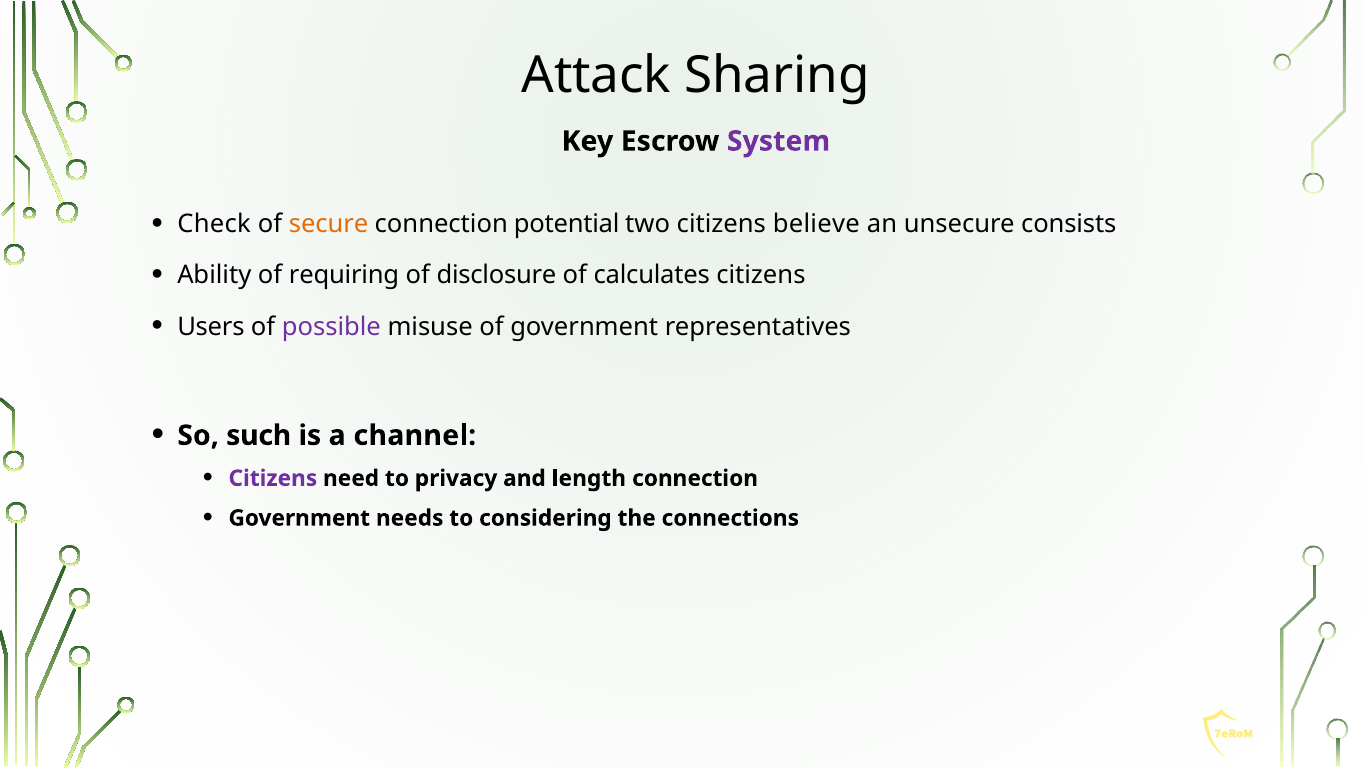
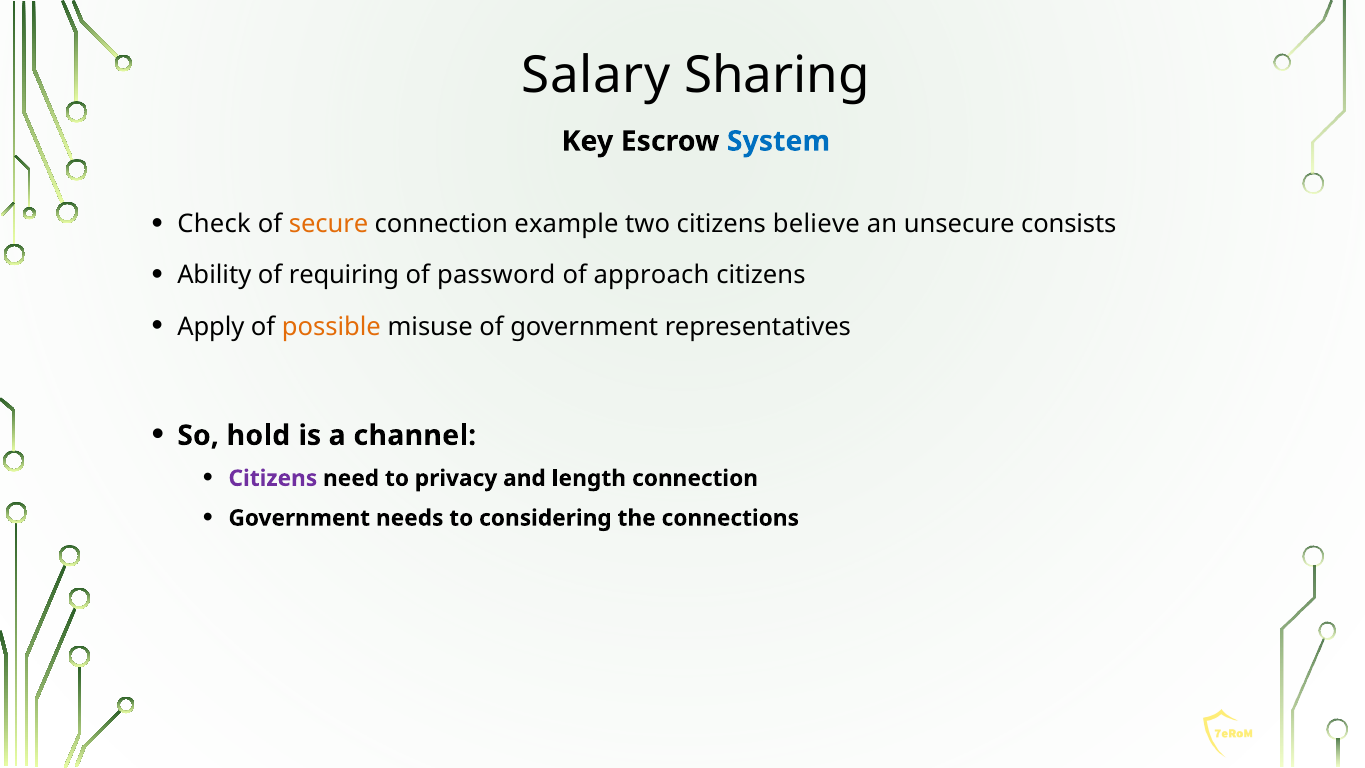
Attack: Attack -> Salary
System colour: purple -> blue
potential: potential -> example
disclosure: disclosure -> password
calculates: calculates -> approach
Users: Users -> Apply
possible colour: purple -> orange
such: such -> hold
